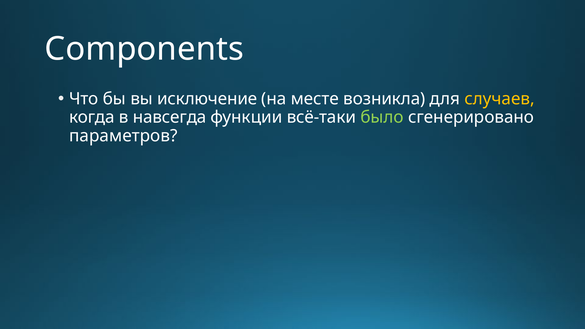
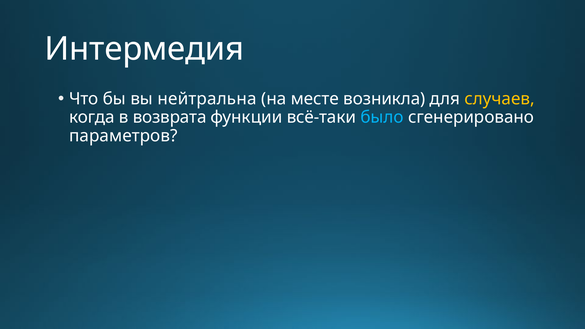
Components: Components -> Интермедия
исключение: исключение -> нейтральна
навсегда: навсегда -> возврата
было colour: light green -> light blue
